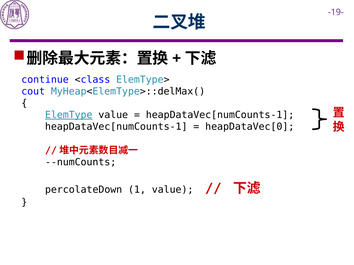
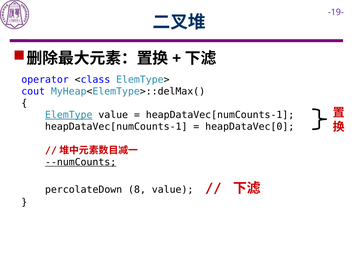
continue: continue -> operator
--numCounts underline: none -> present
1: 1 -> 8
